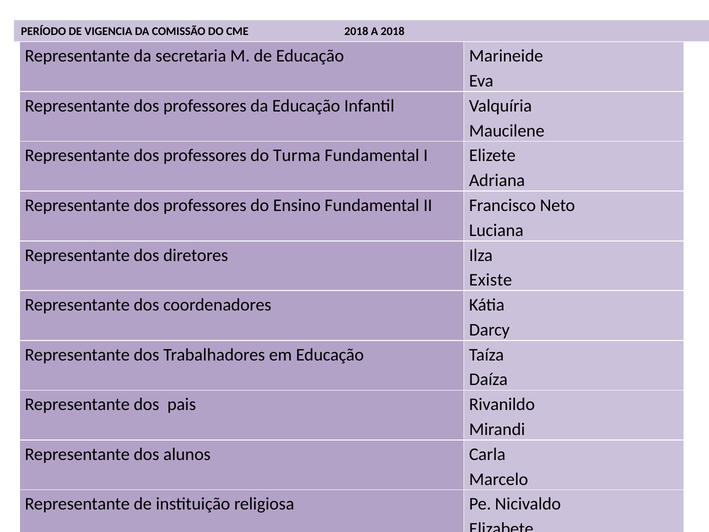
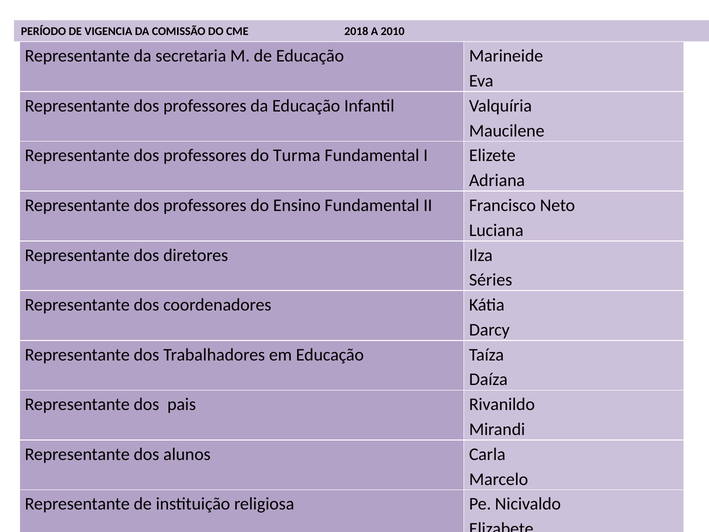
A 2018: 2018 -> 2010
Existe: Existe -> Séries
